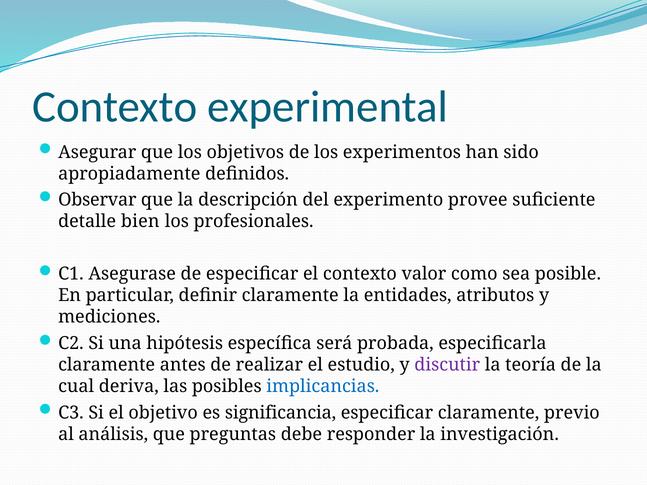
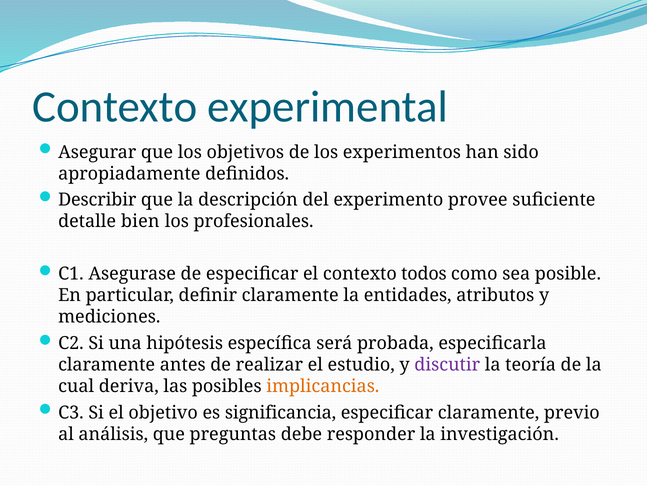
Observar: Observar -> Describir
valor: valor -> todos
implicancias colour: blue -> orange
